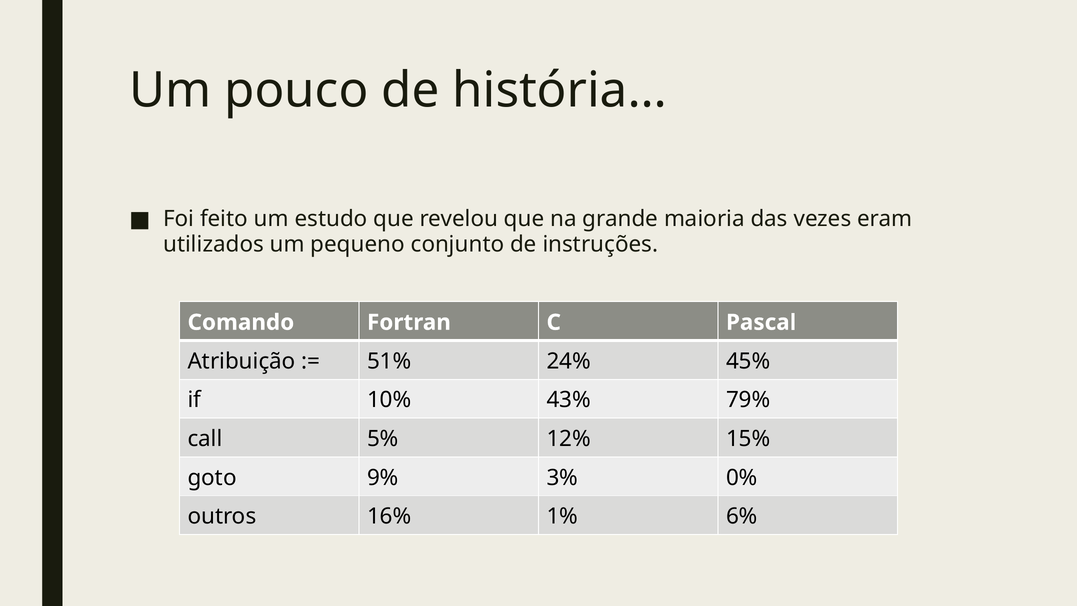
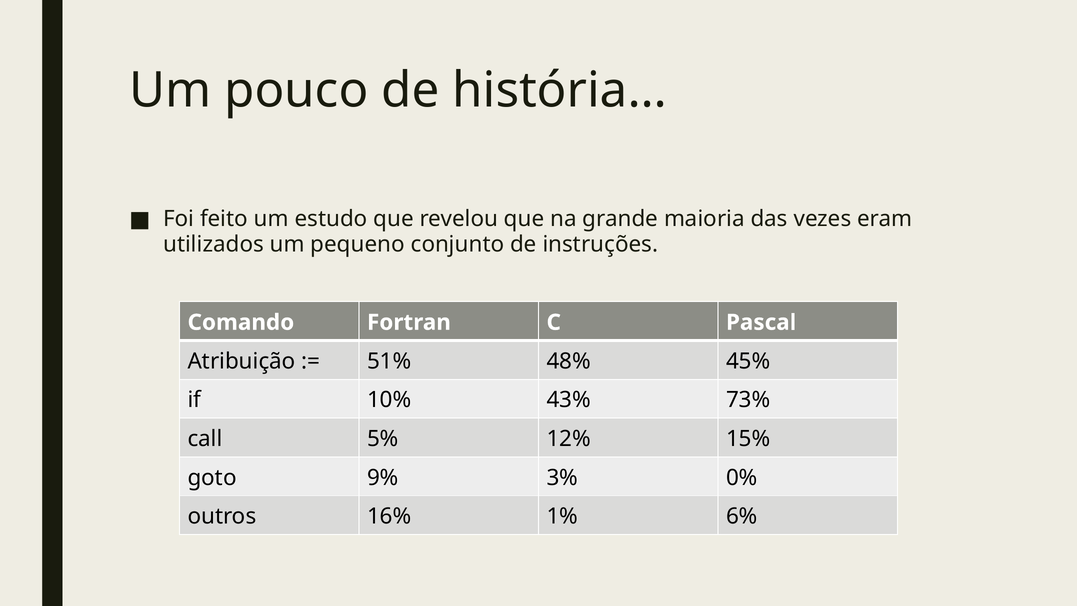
24%: 24% -> 48%
79%: 79% -> 73%
